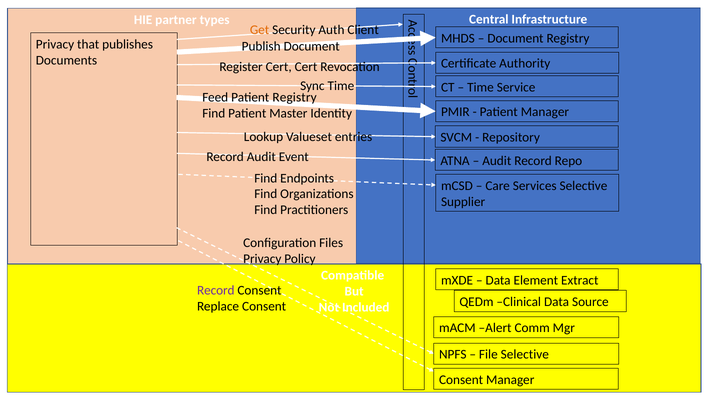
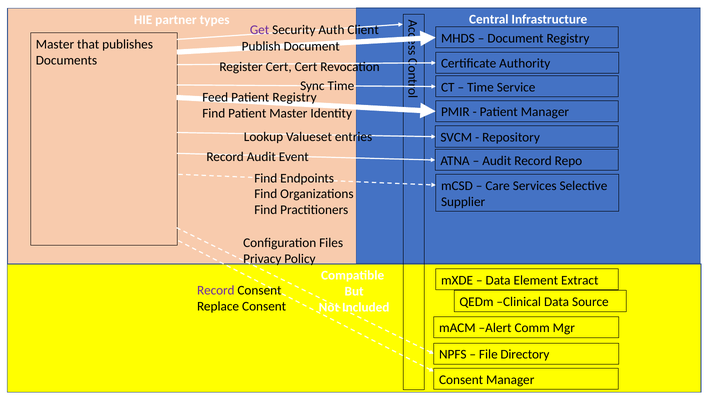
Get colour: orange -> purple
Privacy at (55, 44): Privacy -> Master
File Selective: Selective -> Directory
